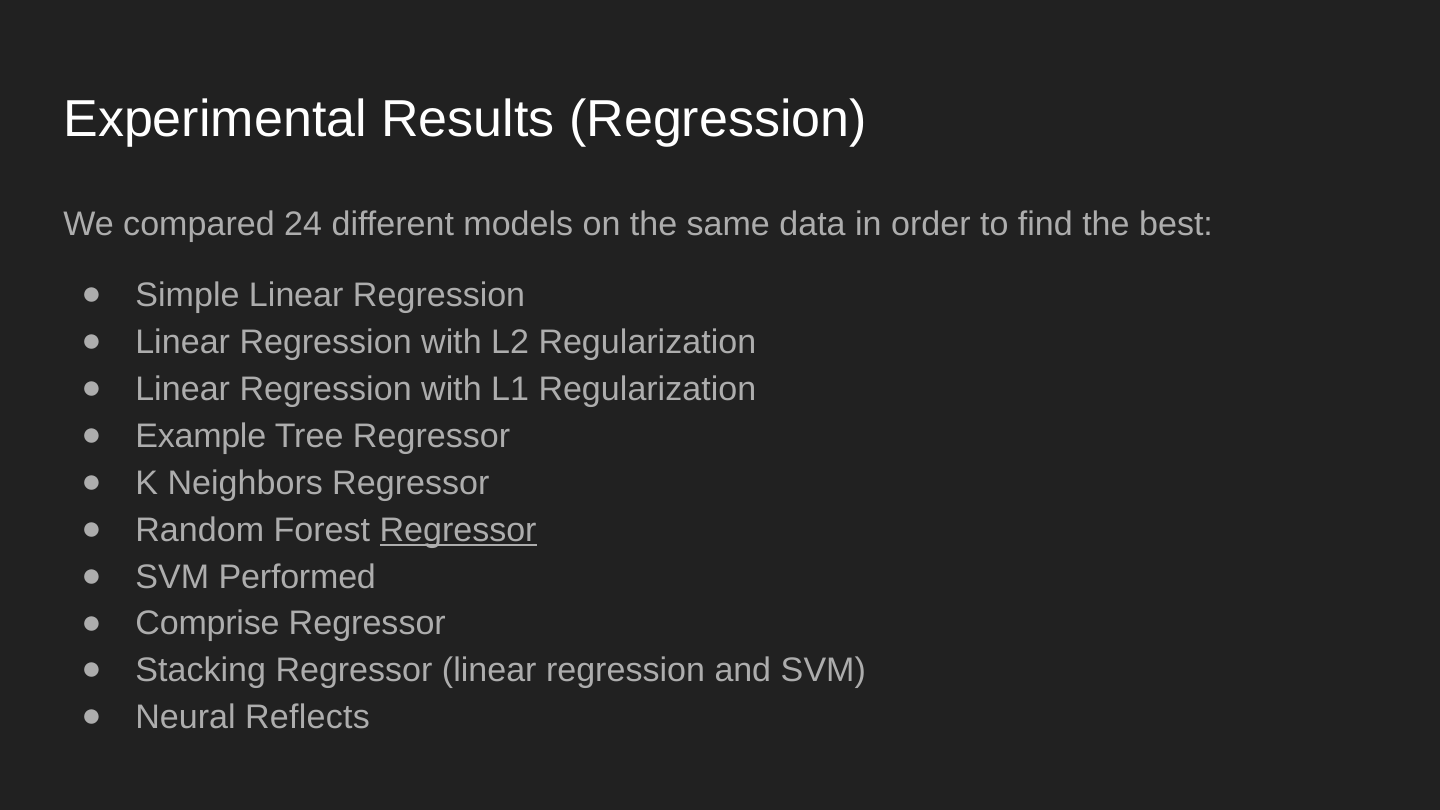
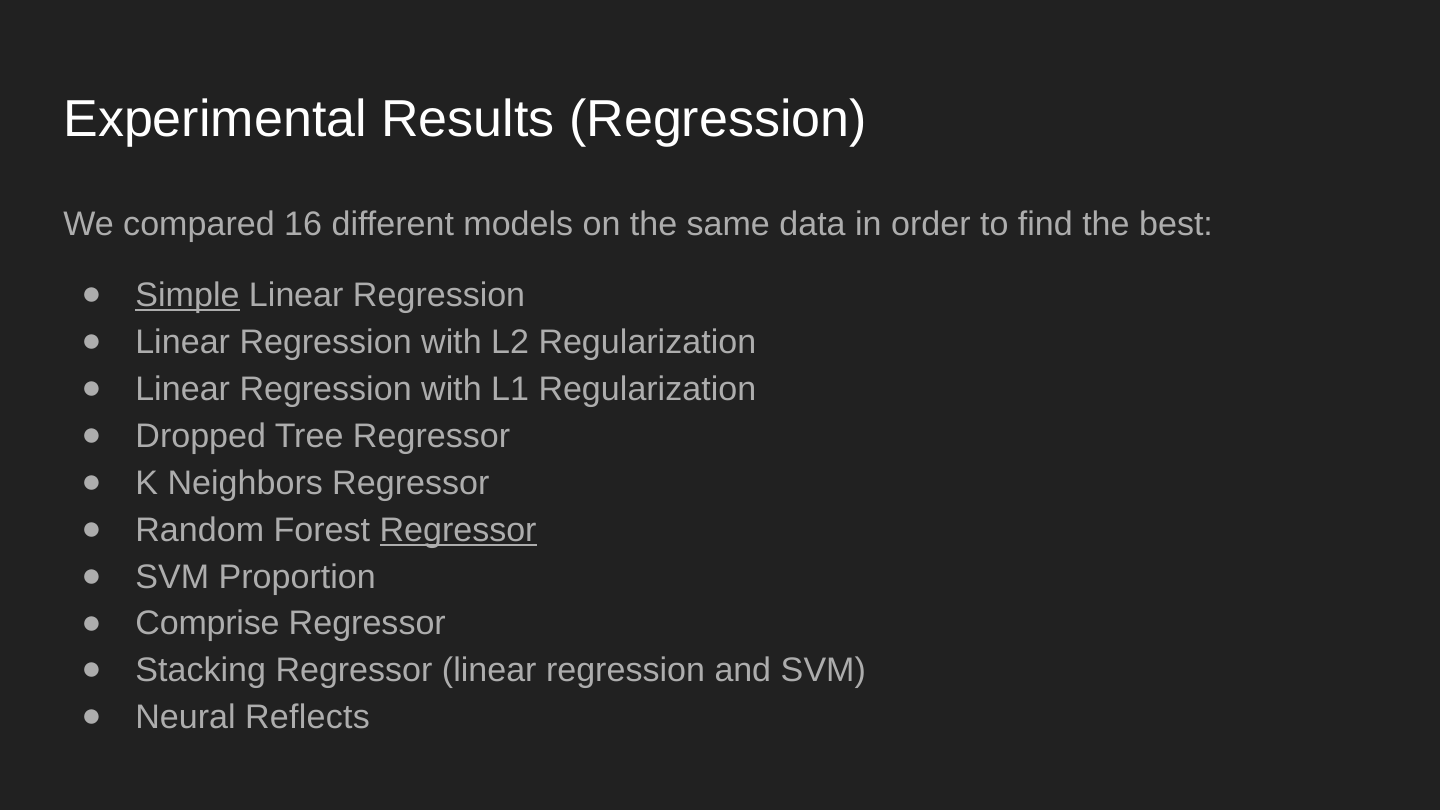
24: 24 -> 16
Simple underline: none -> present
Example: Example -> Dropped
Performed: Performed -> Proportion
